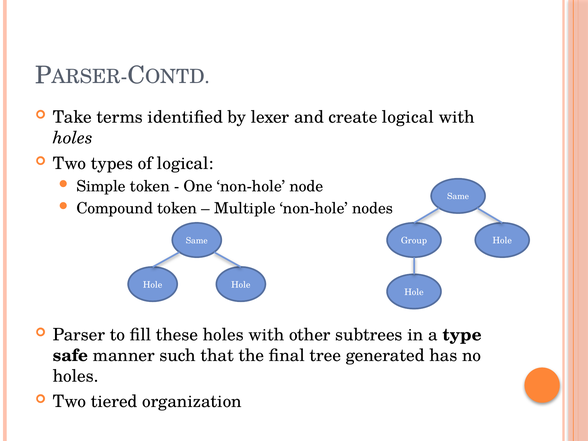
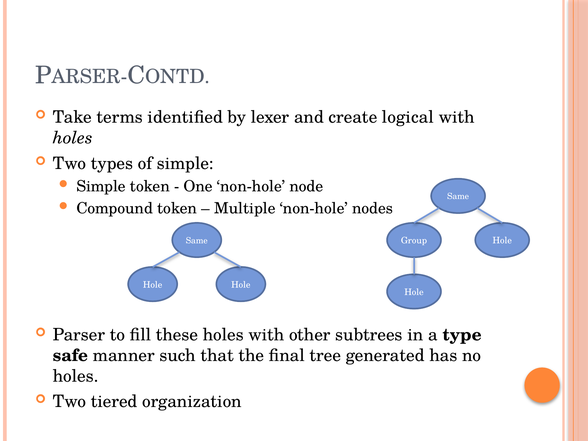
of logical: logical -> simple
